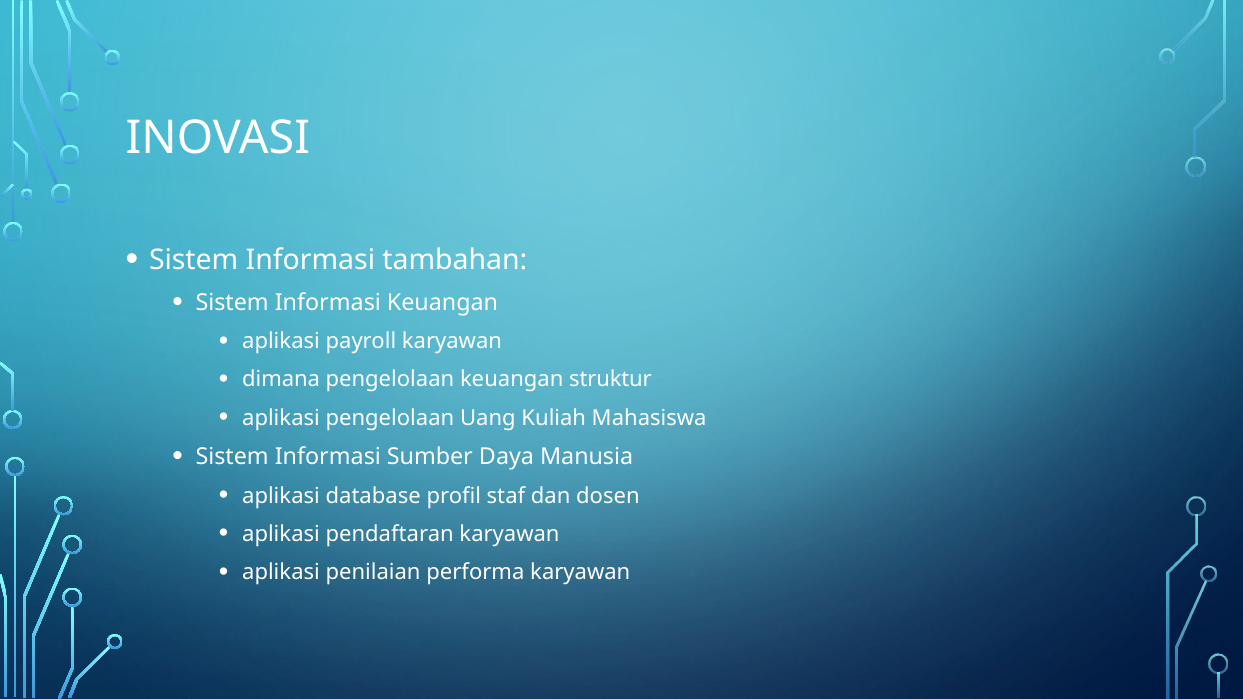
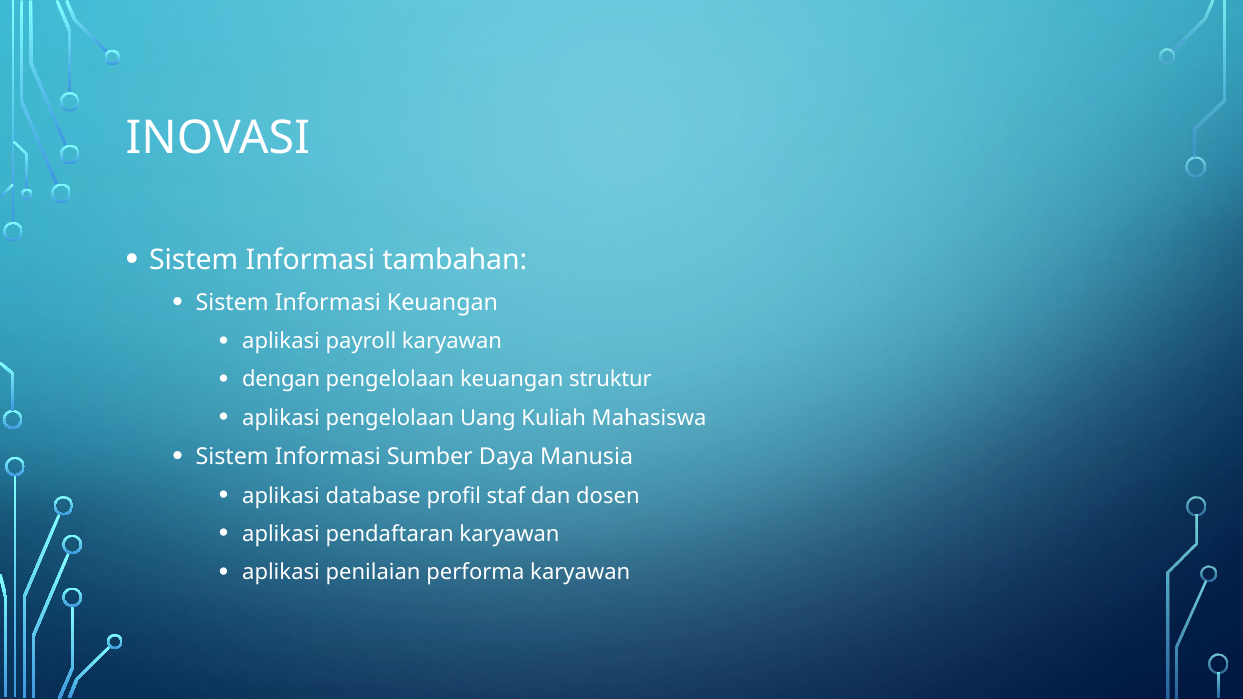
dimana: dimana -> dengan
